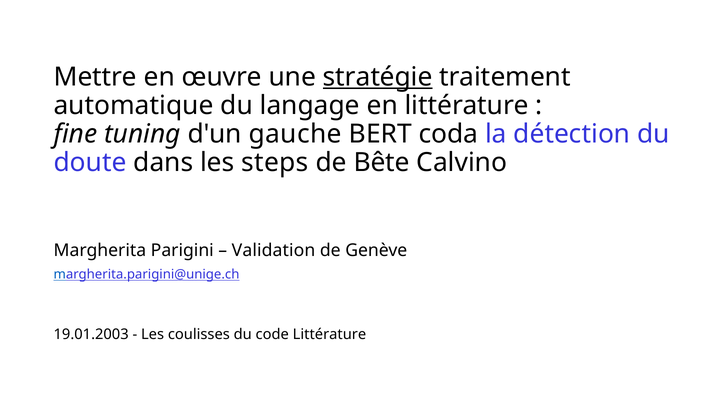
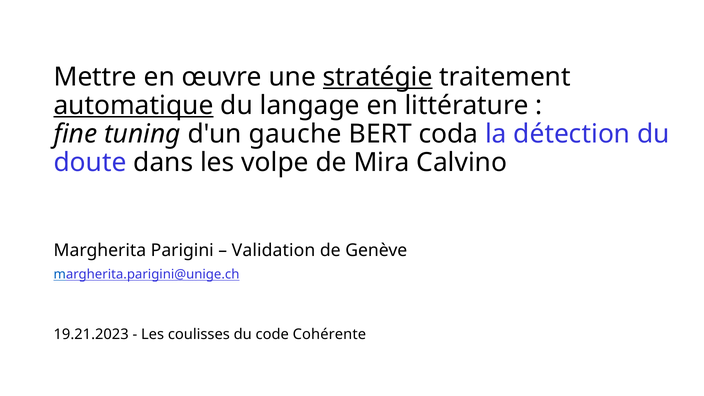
automatique underline: none -> present
steps: steps -> volpe
Bête: Bête -> Mira
19.01.2003: 19.01.2003 -> 19.21.2023
code Littérature: Littérature -> Cohérente
